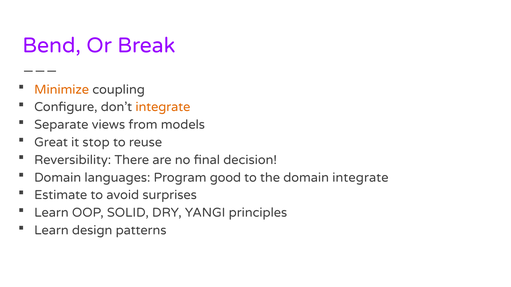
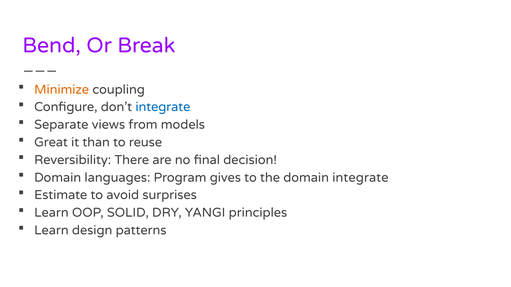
integrate at (163, 107) colour: orange -> blue
stop: stop -> than
good: good -> gives
